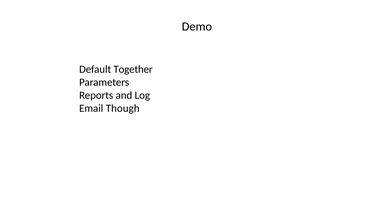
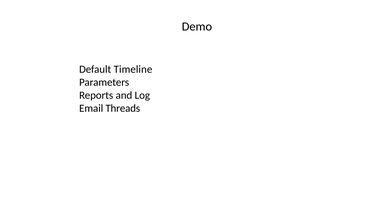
Together: Together -> Timeline
Though: Though -> Threads
